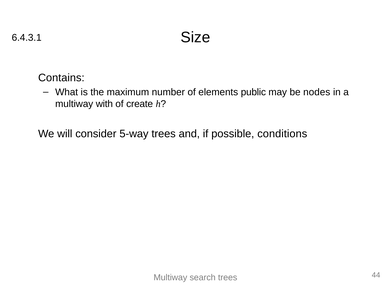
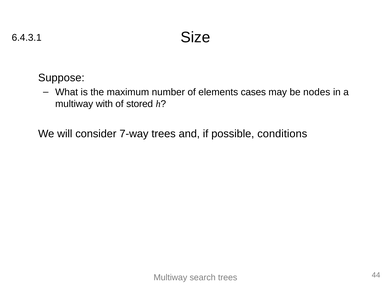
Contains: Contains -> Suppose
public: public -> cases
create: create -> stored
5-way: 5-way -> 7-way
